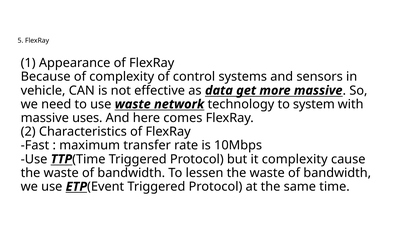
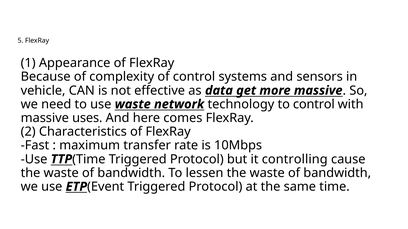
to system: system -> control
it complexity: complexity -> controlling
